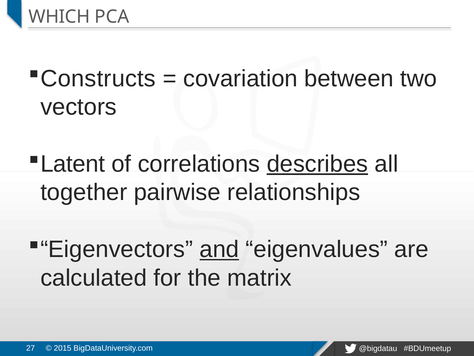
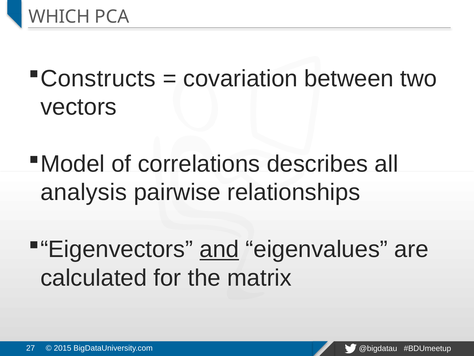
Latent: Latent -> Model
describes underline: present -> none
together: together -> analysis
